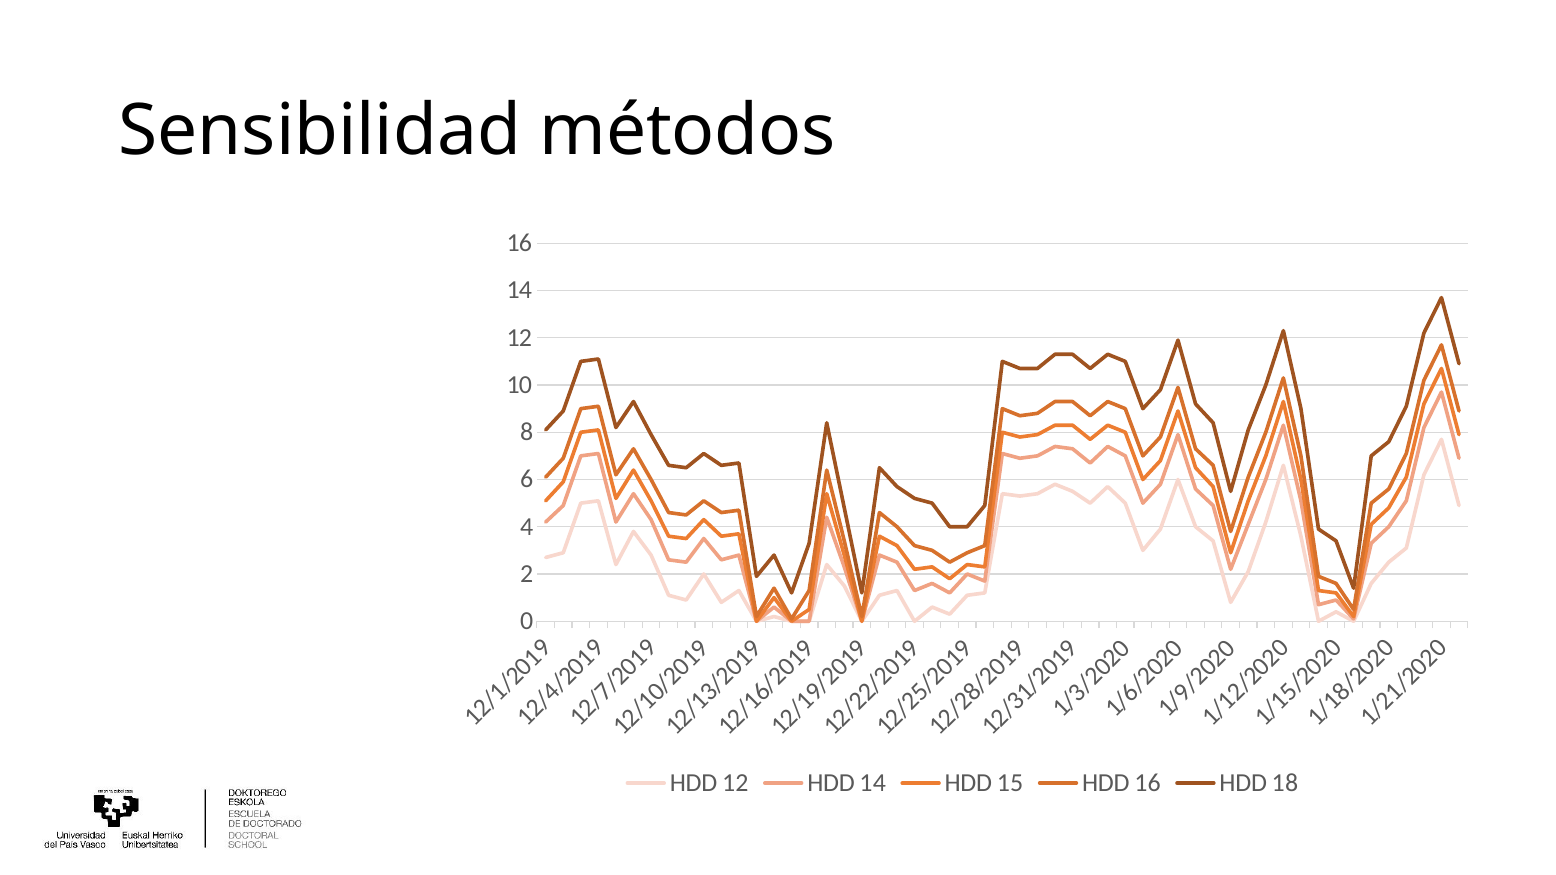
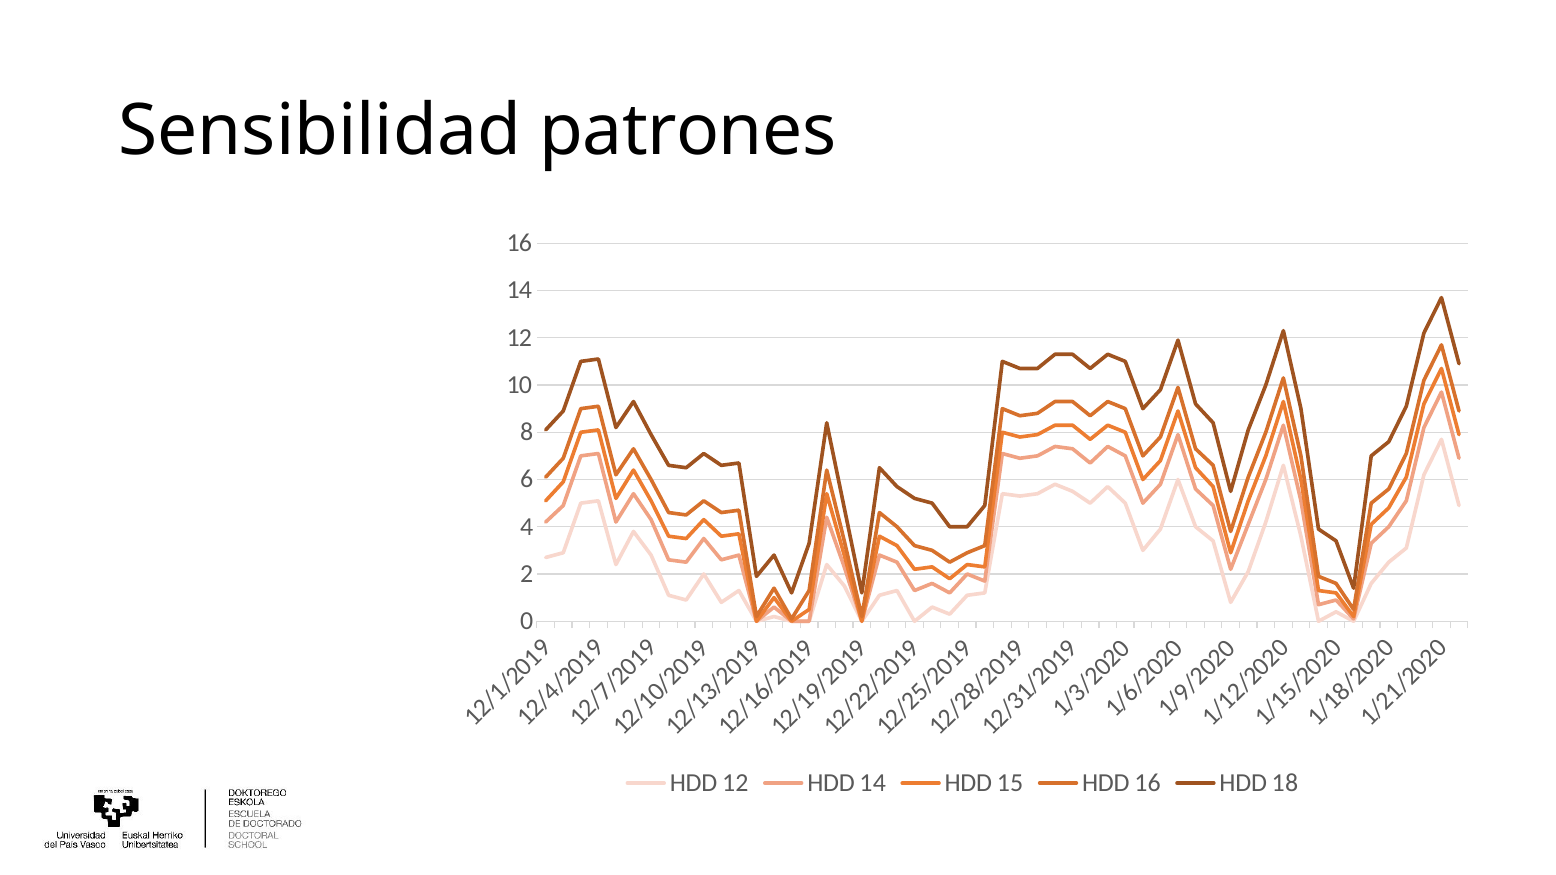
métodos: métodos -> patrones
